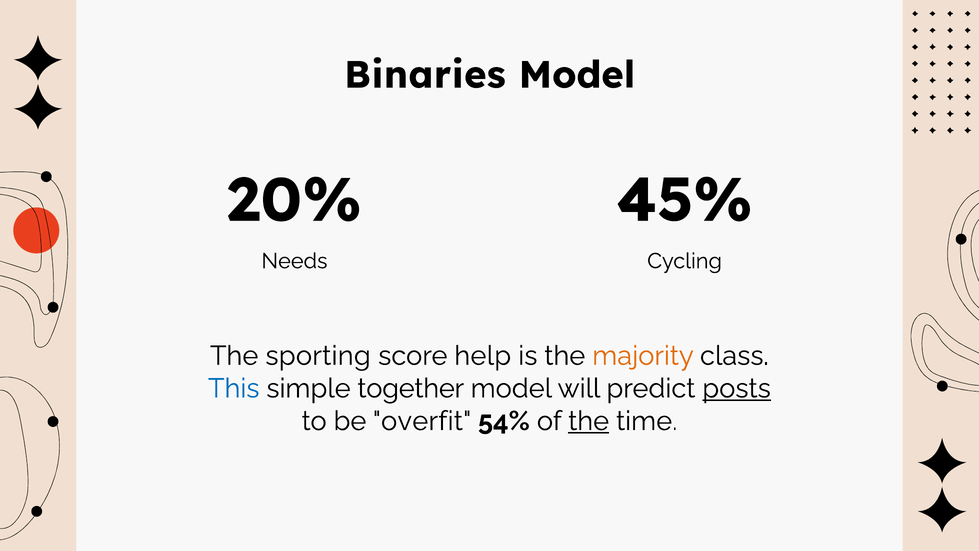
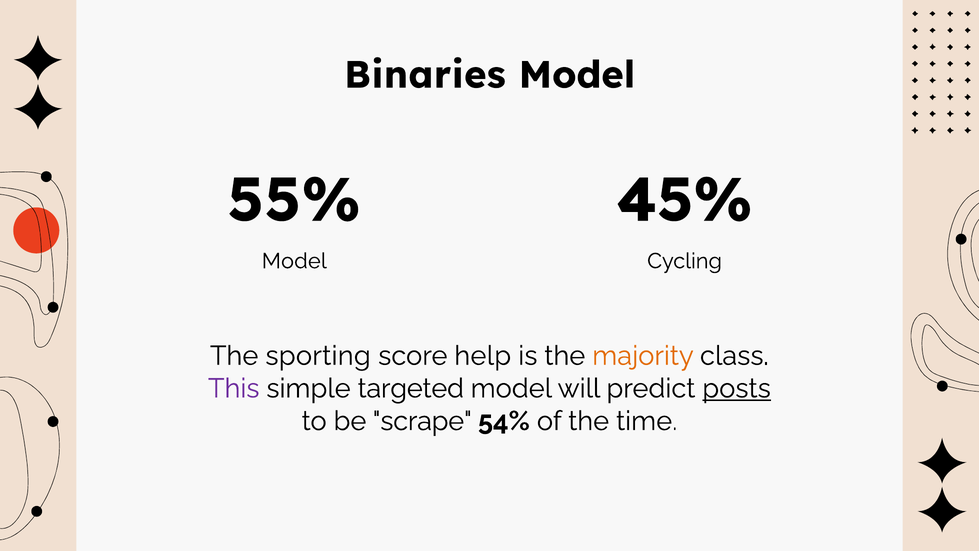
20%: 20% -> 55%
Needs at (294, 261): Needs -> Model
This colour: blue -> purple
together: together -> targeted
overfit: overfit -> scrape
the at (589, 421) underline: present -> none
